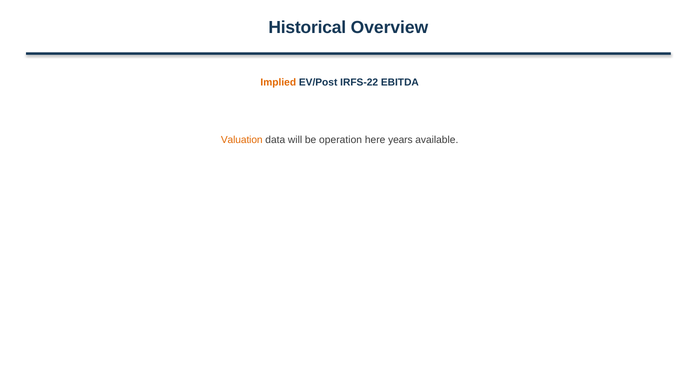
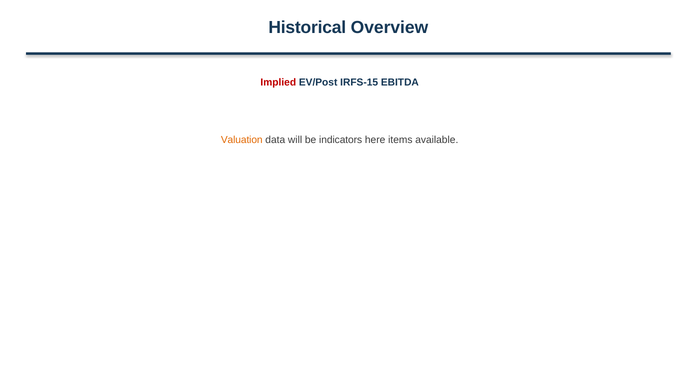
Implied colour: orange -> red
IRFS-22: IRFS-22 -> IRFS-15
operation: operation -> indicators
years: years -> items
